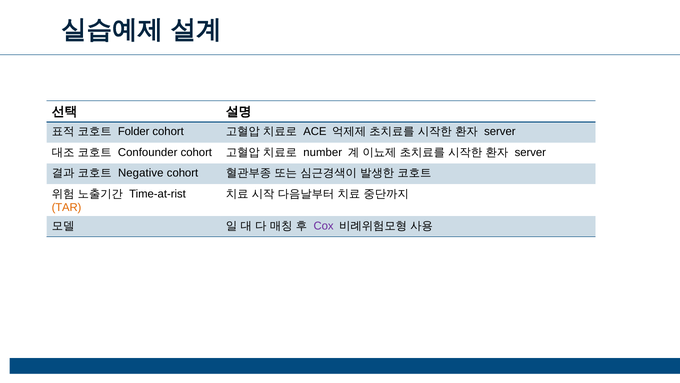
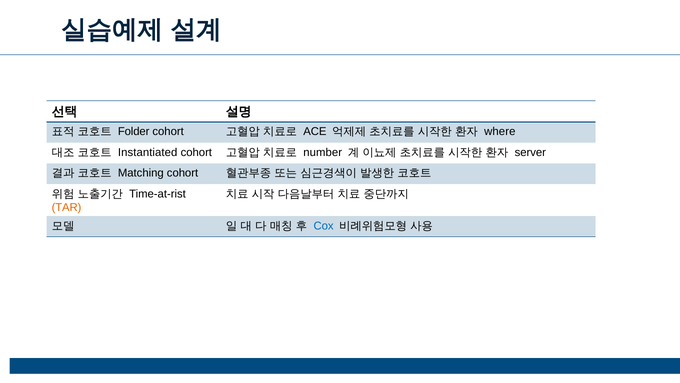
server at (500, 132): server -> where
Confounder: Confounder -> Instantiated
Negative: Negative -> Matching
Cox colour: purple -> blue
